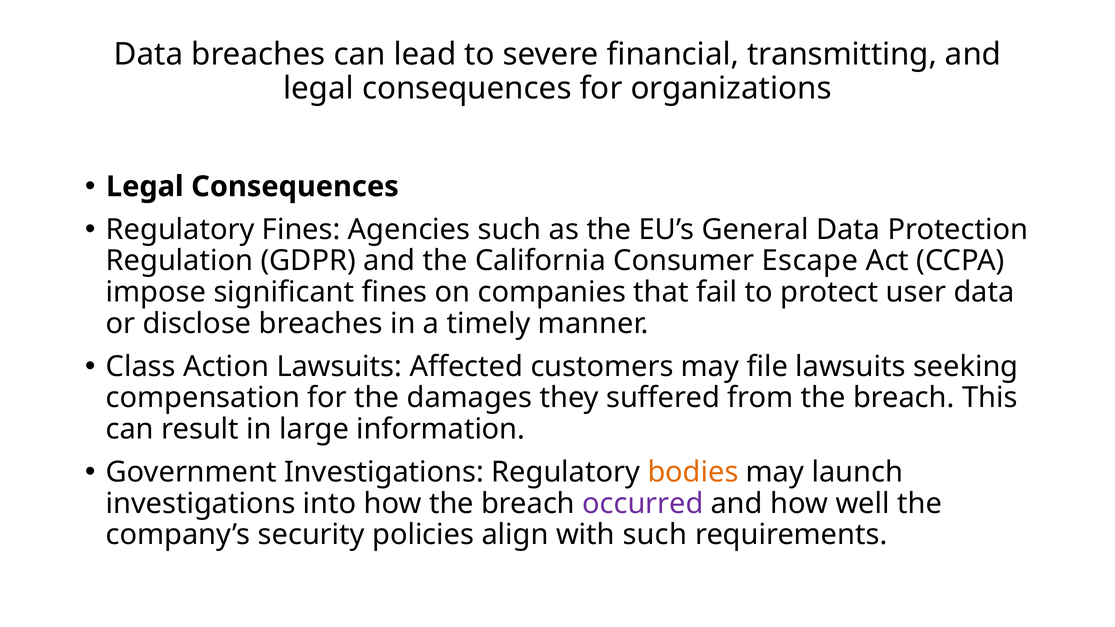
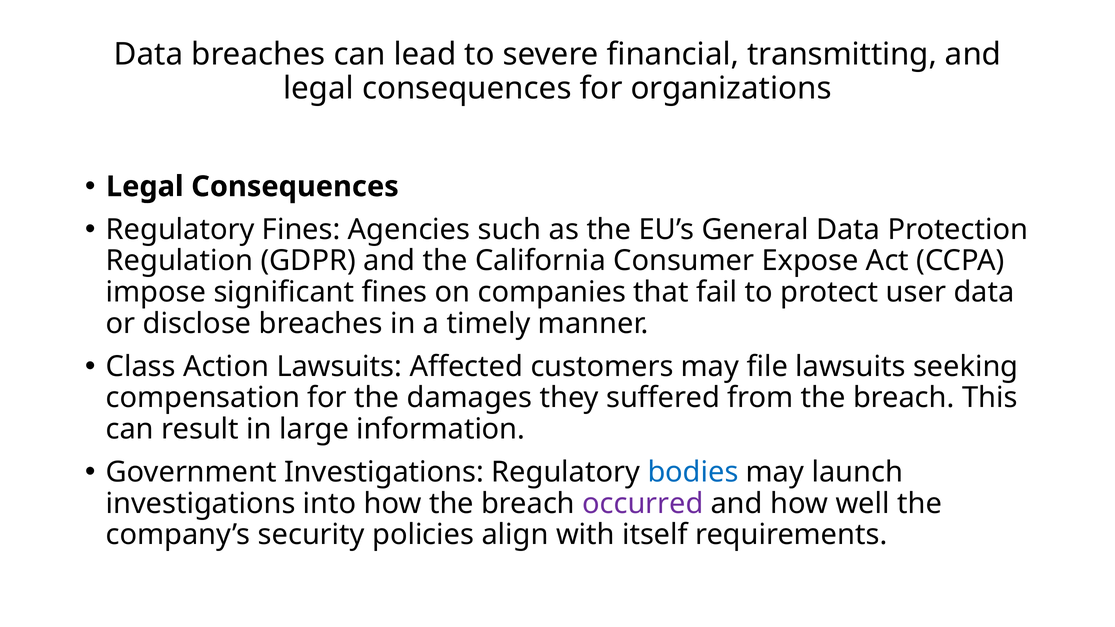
Escape: Escape -> Expose
bodies colour: orange -> blue
with such: such -> itself
